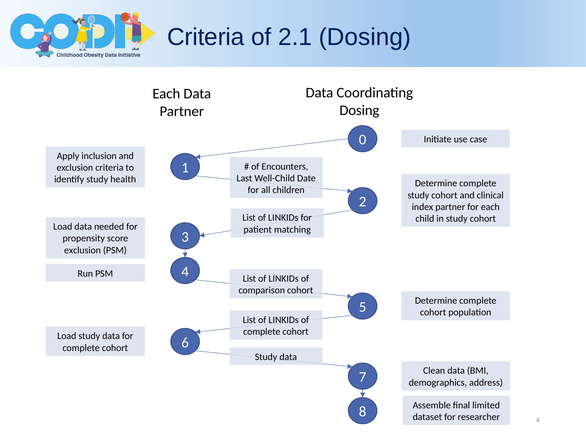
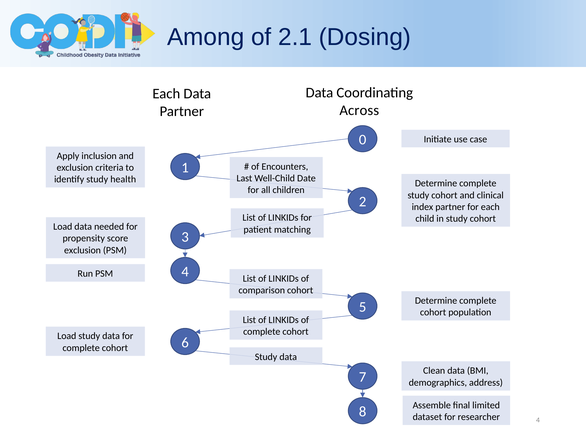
Criteria at (206, 37): Criteria -> Among
Dosing at (359, 110): Dosing -> Across
